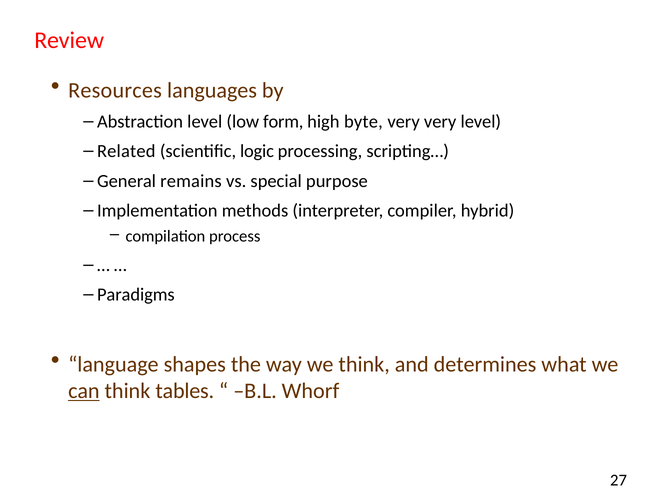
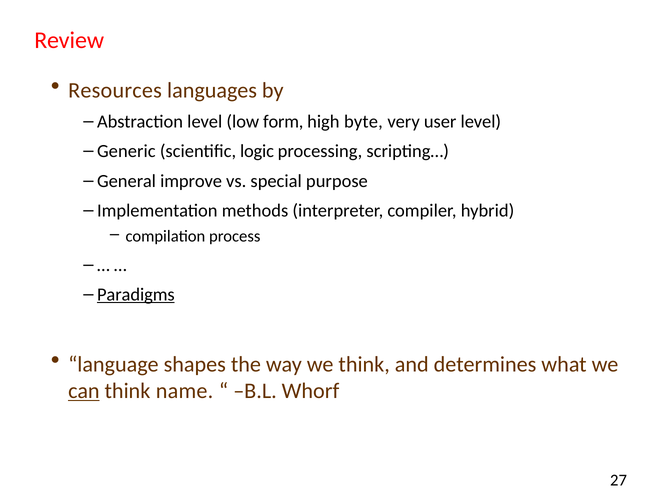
very very: very -> user
Related: Related -> Generic
remains: remains -> improve
Paradigms underline: none -> present
tables: tables -> name
